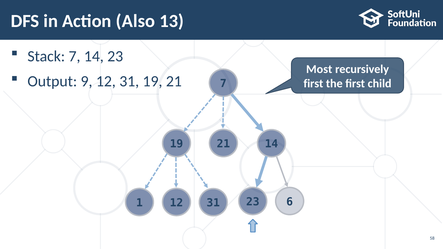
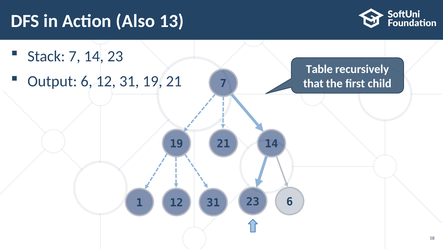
Most: Most -> Table
Output 9: 9 -> 6
first at (313, 84): first -> that
